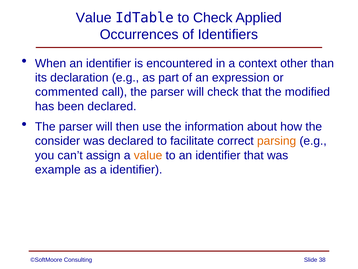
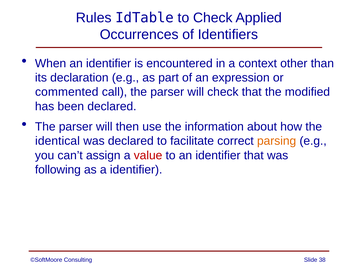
Value at (94, 18): Value -> Rules
consider: consider -> identical
value at (148, 155) colour: orange -> red
example: example -> following
